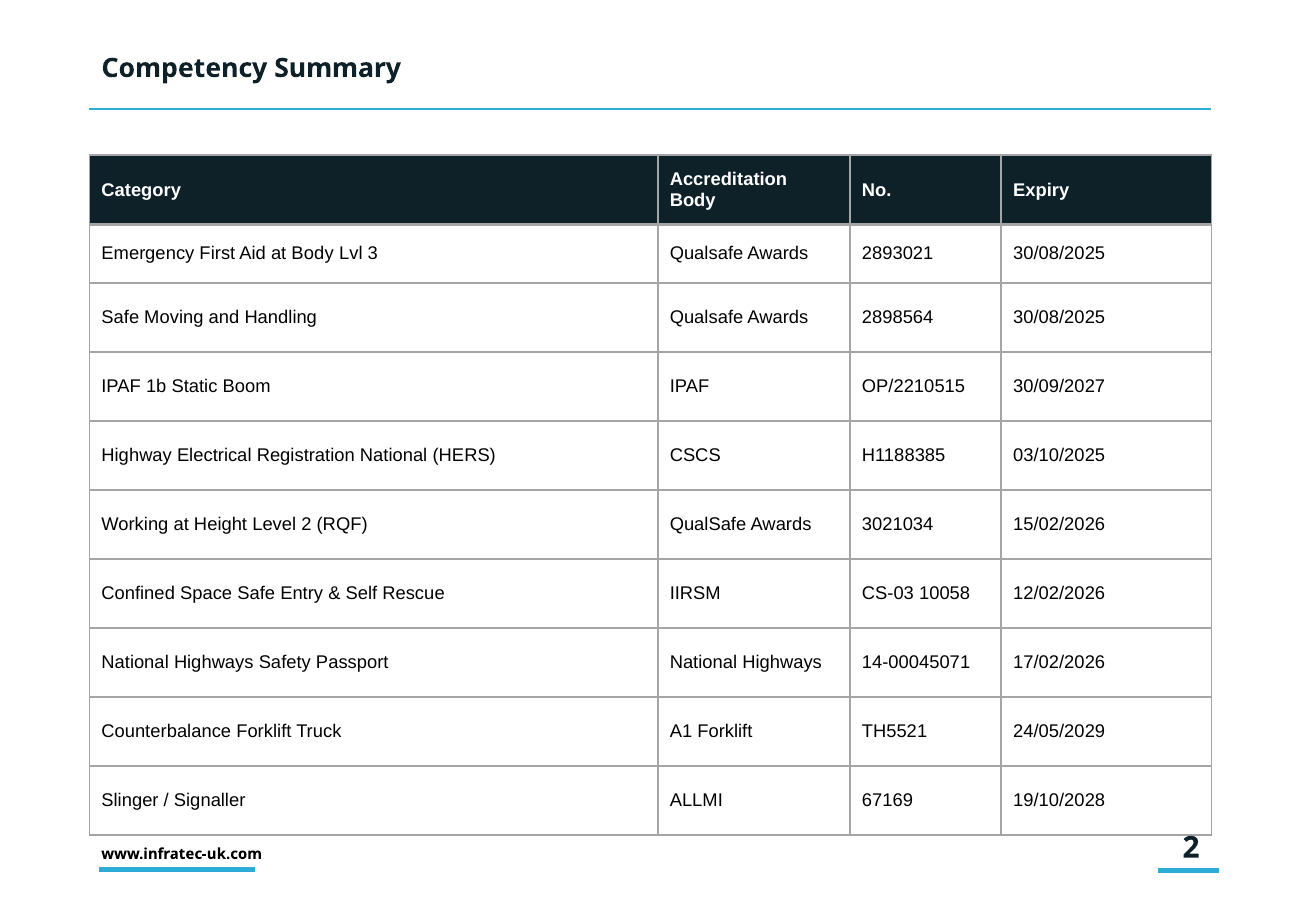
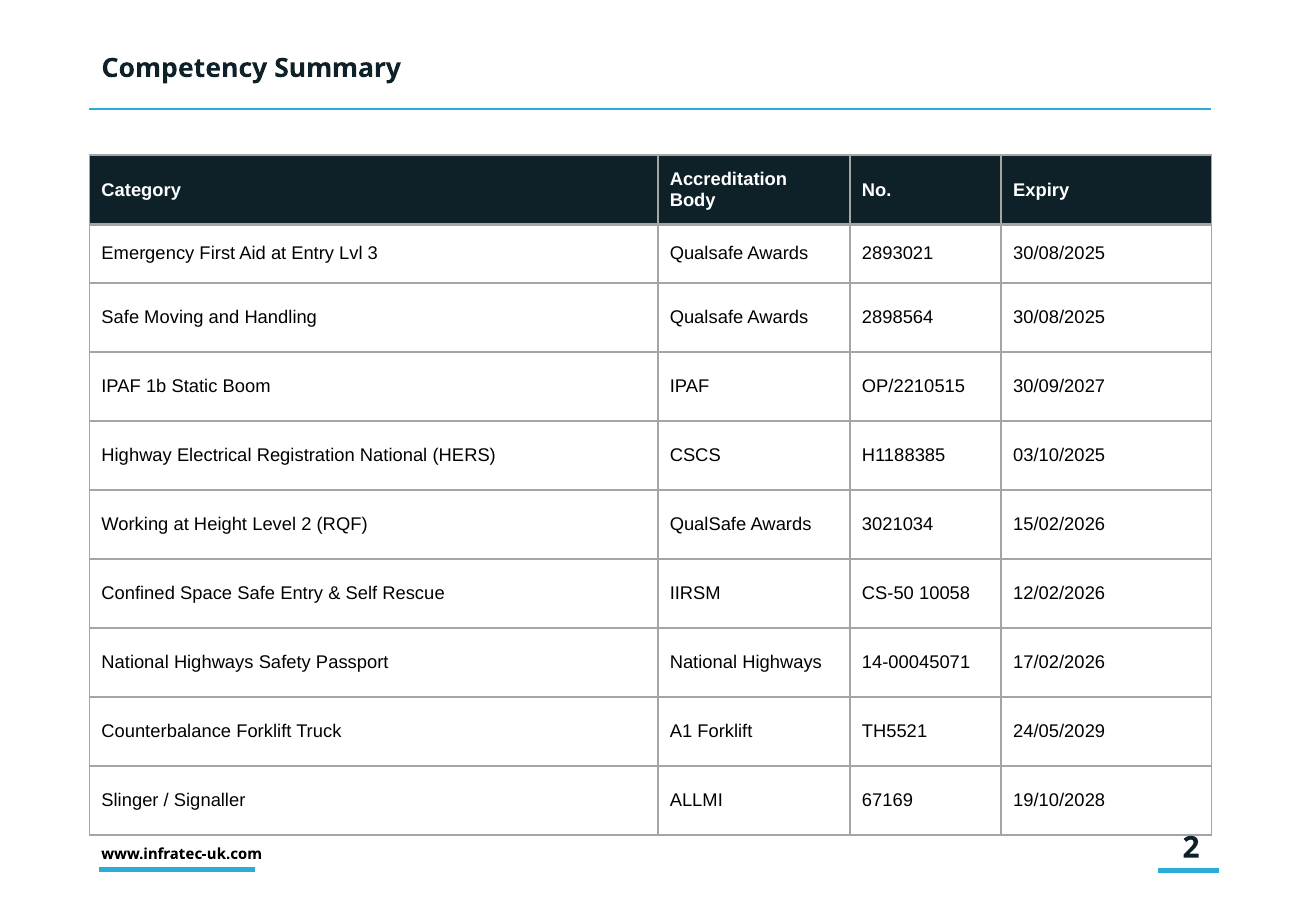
at Body: Body -> Entry
CS-03: CS-03 -> CS-50
